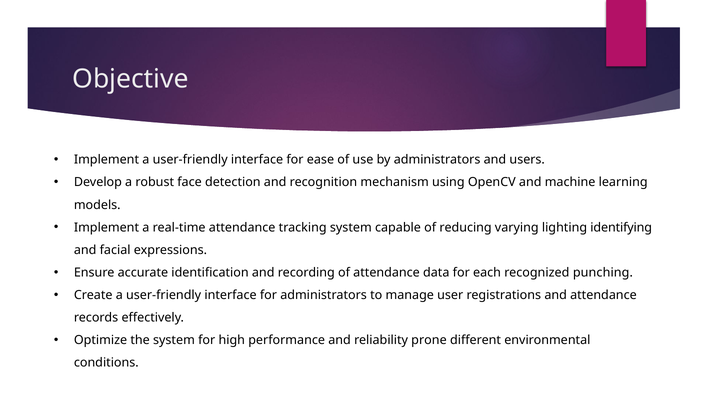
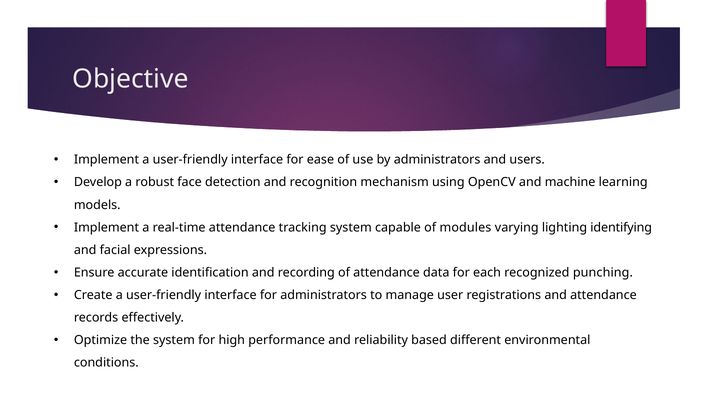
reducing: reducing -> modules
prone: prone -> based
